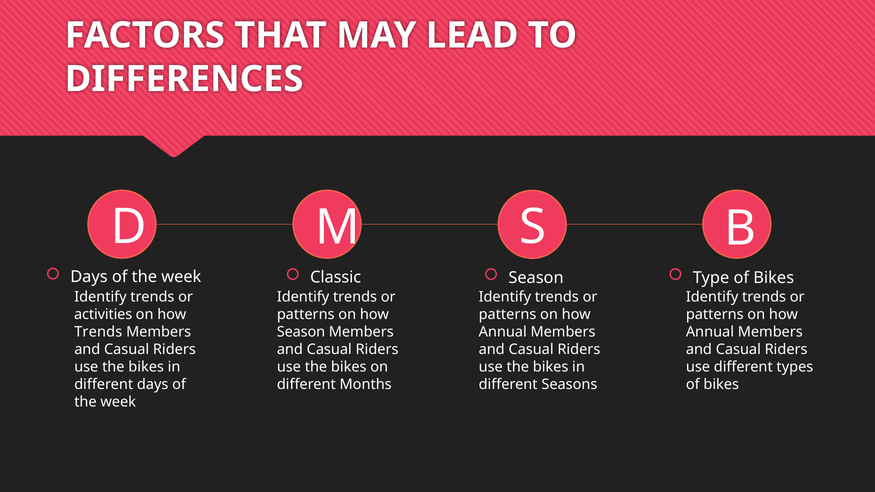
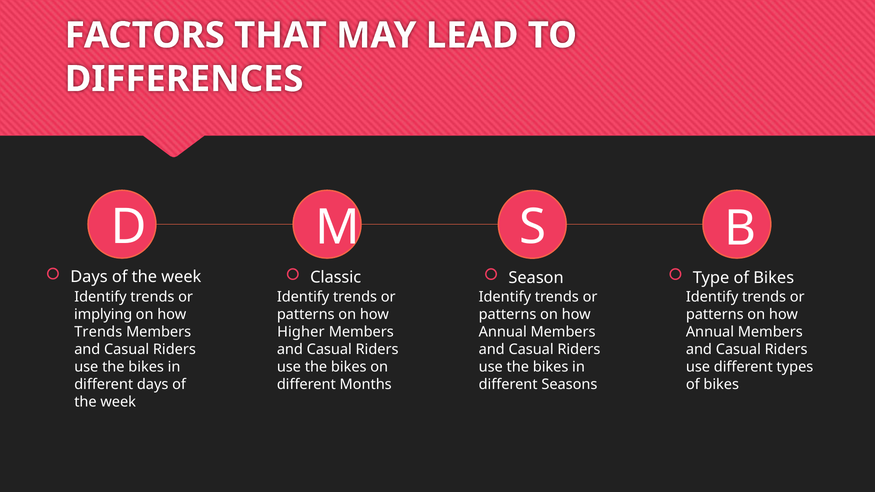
activities: activities -> implying
Season at (301, 332): Season -> Higher
